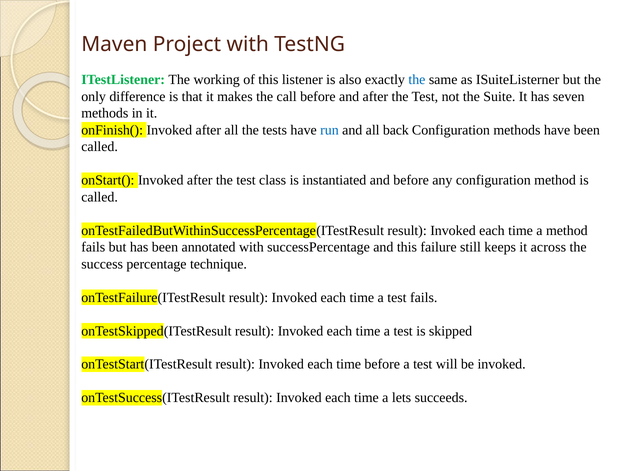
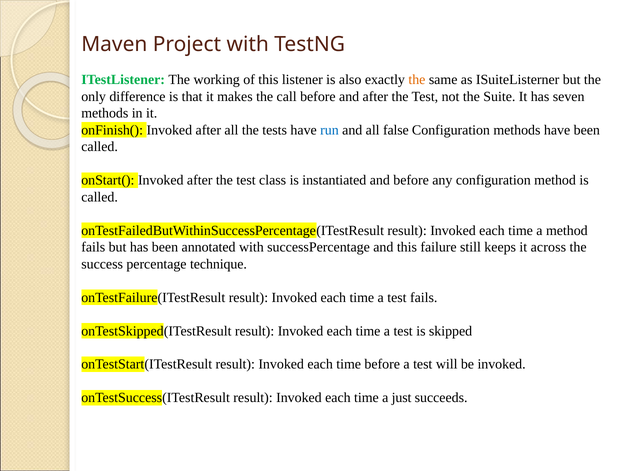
the at (417, 80) colour: blue -> orange
back: back -> false
lets: lets -> just
